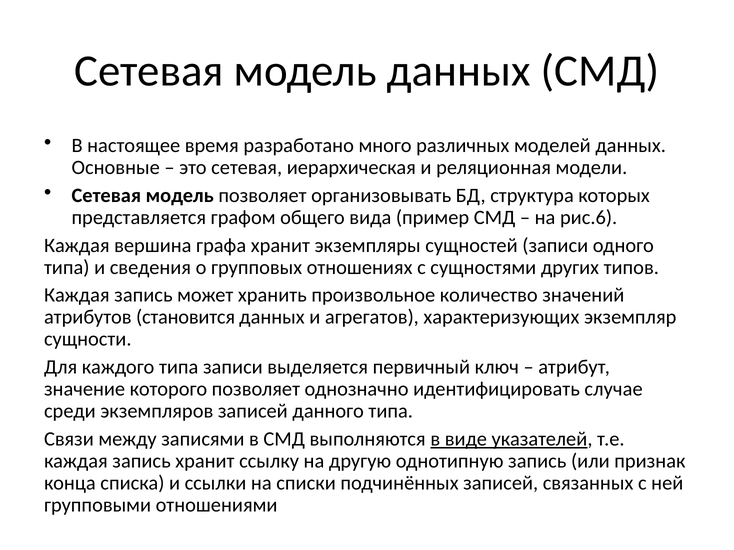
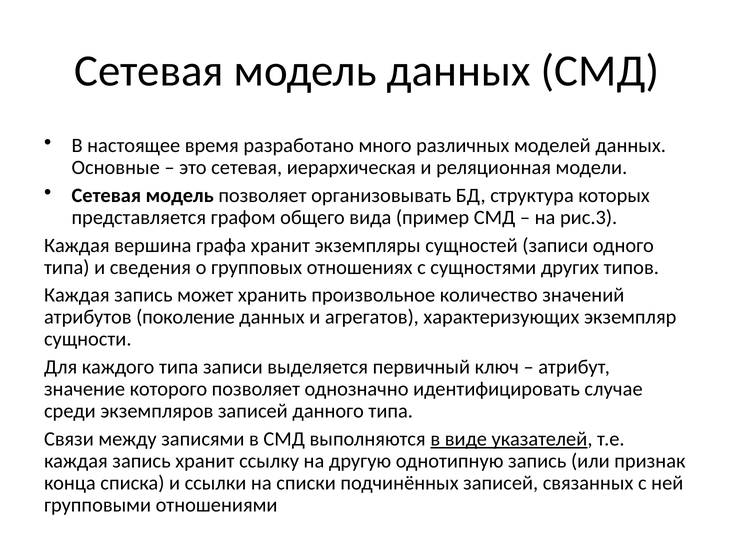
рис.6: рис.6 -> рис.3
становится: становится -> поколение
